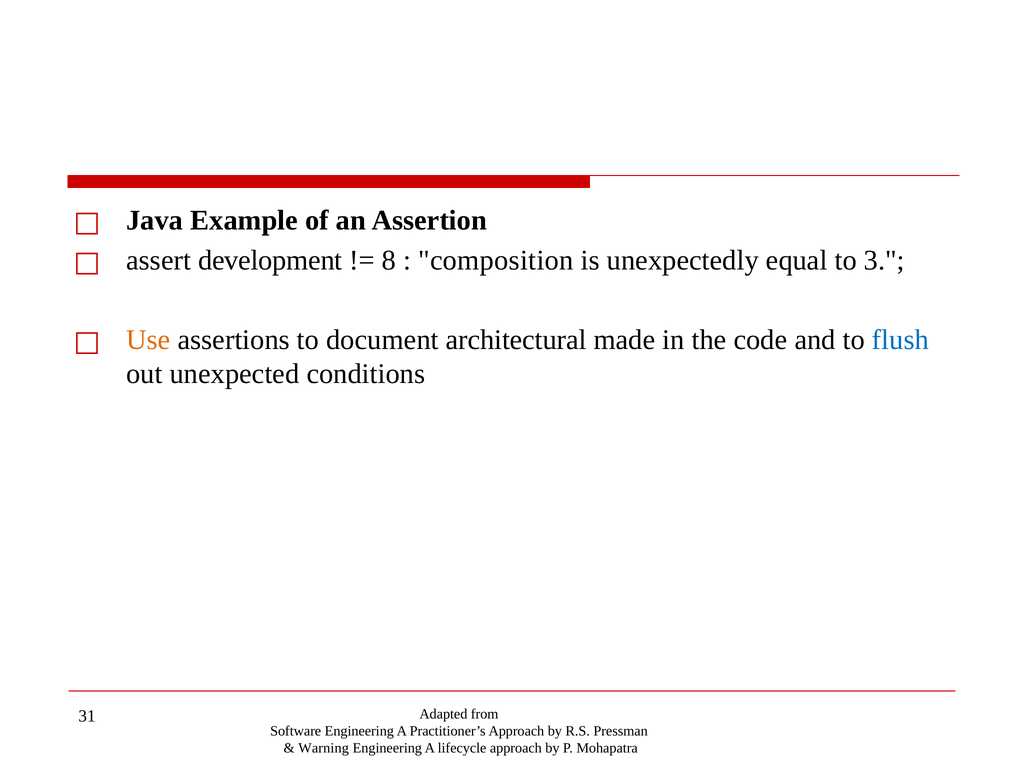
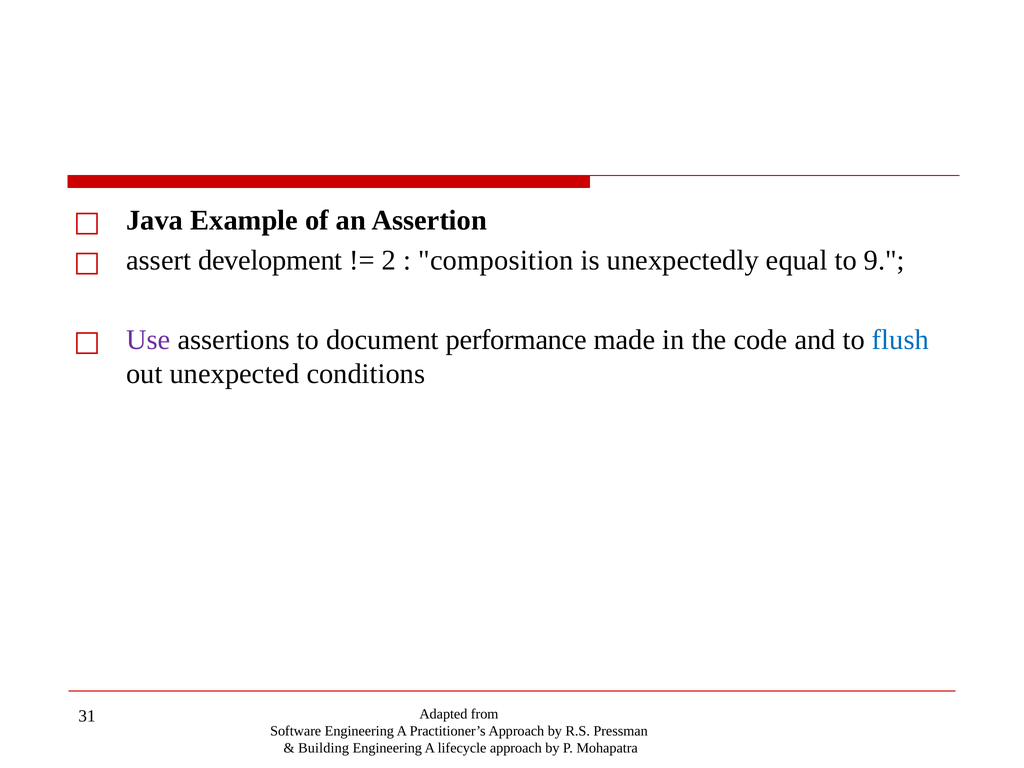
8: 8 -> 2
3: 3 -> 9
Use colour: orange -> purple
architectural: architectural -> performance
Warning: Warning -> Building
